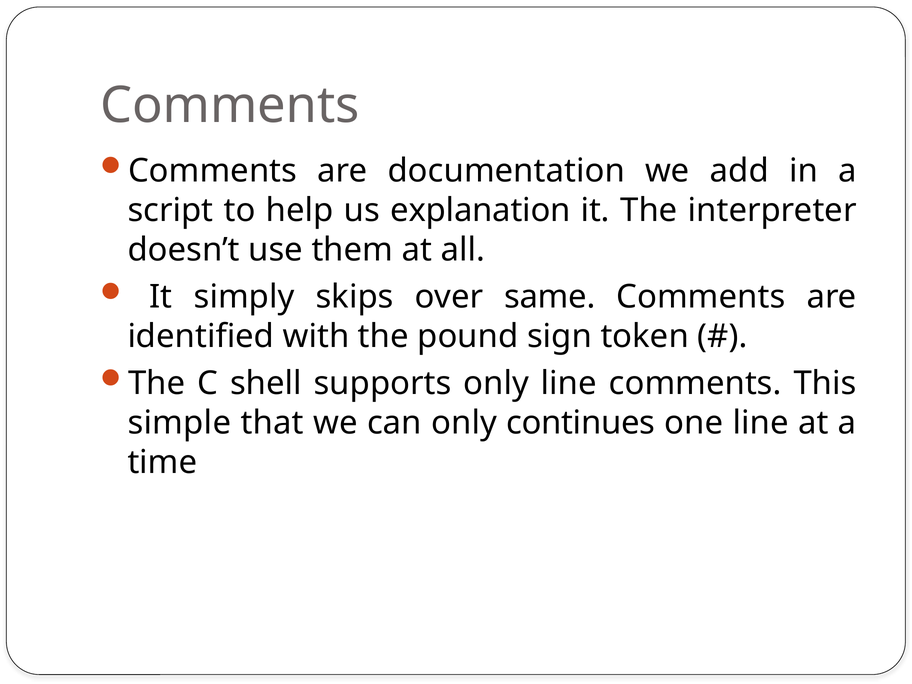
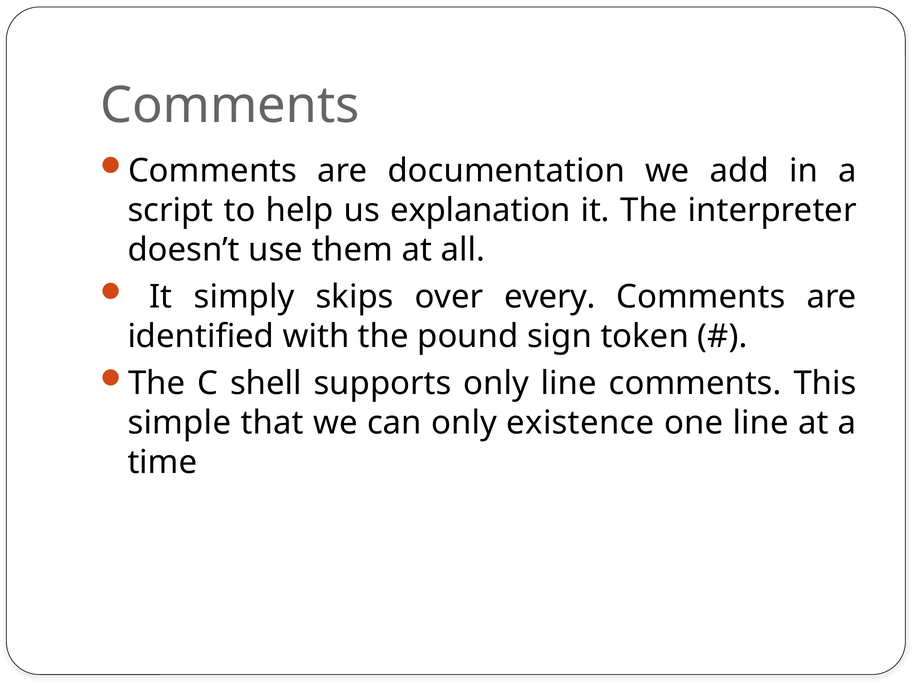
same: same -> every
continues: continues -> existence
